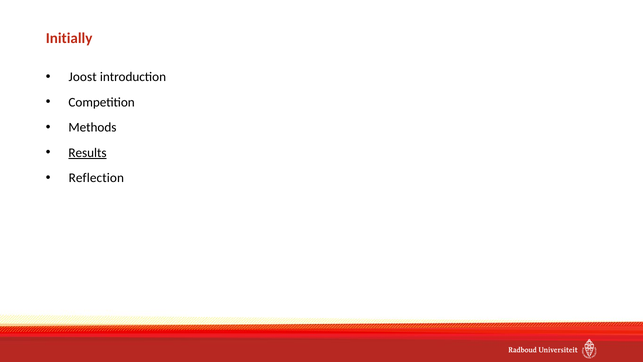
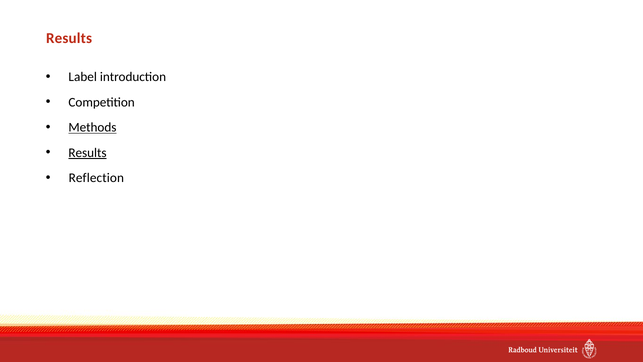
Initially at (69, 38): Initially -> Results
Joost: Joost -> Label
Methods underline: none -> present
